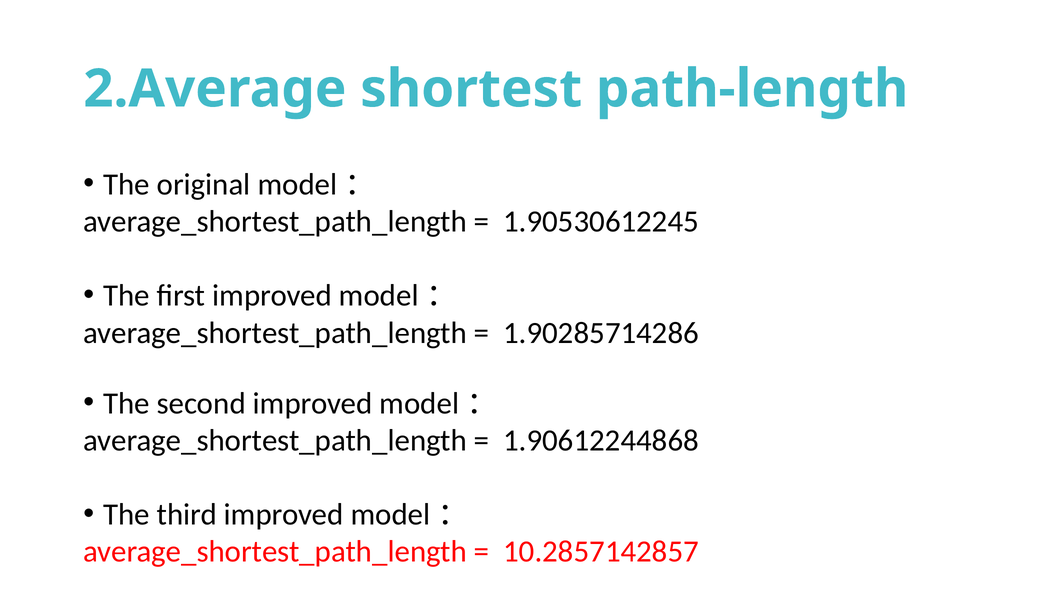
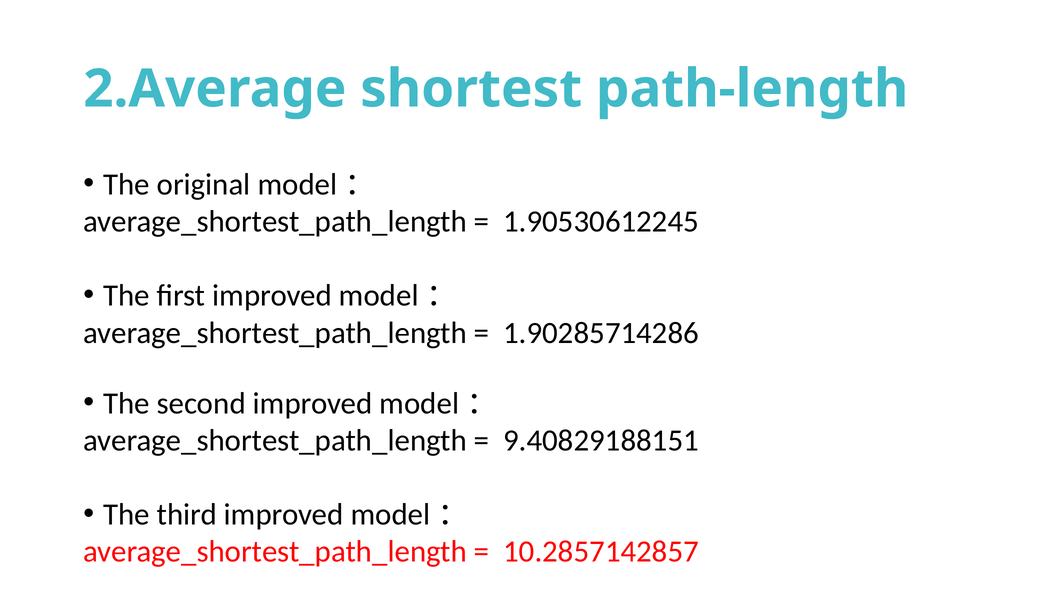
1.90612244868: 1.90612244868 -> 9.40829188151
